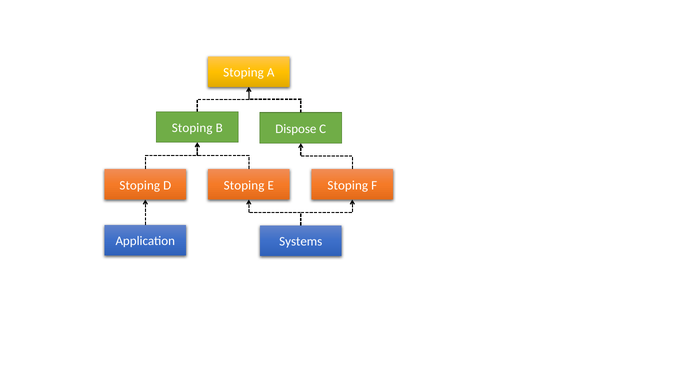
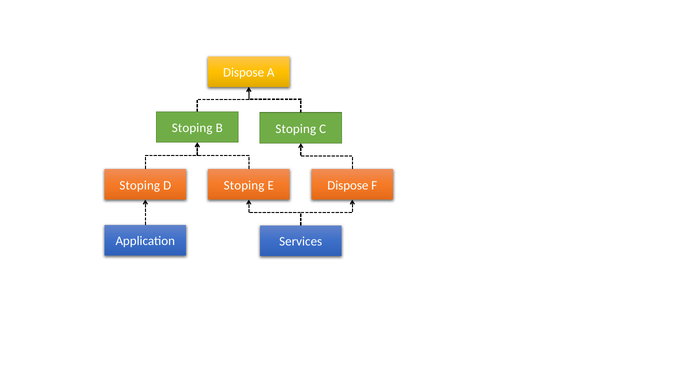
Stoping at (243, 73): Stoping -> Dispose
B Dispose: Dispose -> Stoping
D Stoping: Stoping -> Dispose
Systems: Systems -> Services
